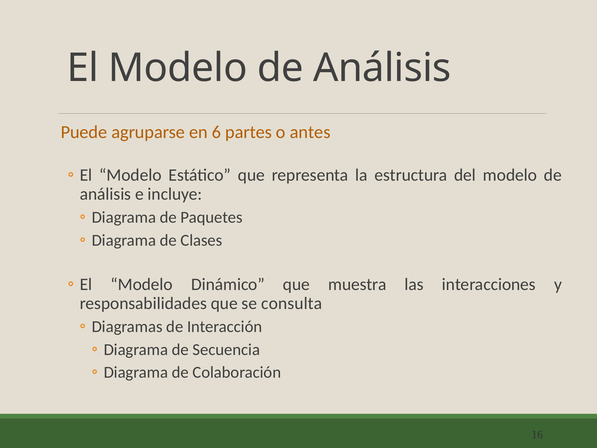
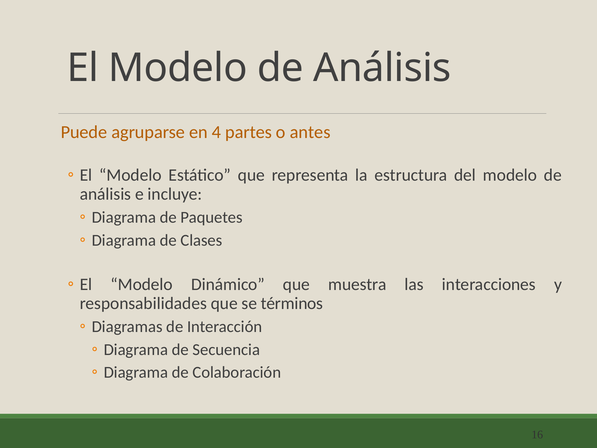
6: 6 -> 4
consulta: consulta -> términos
